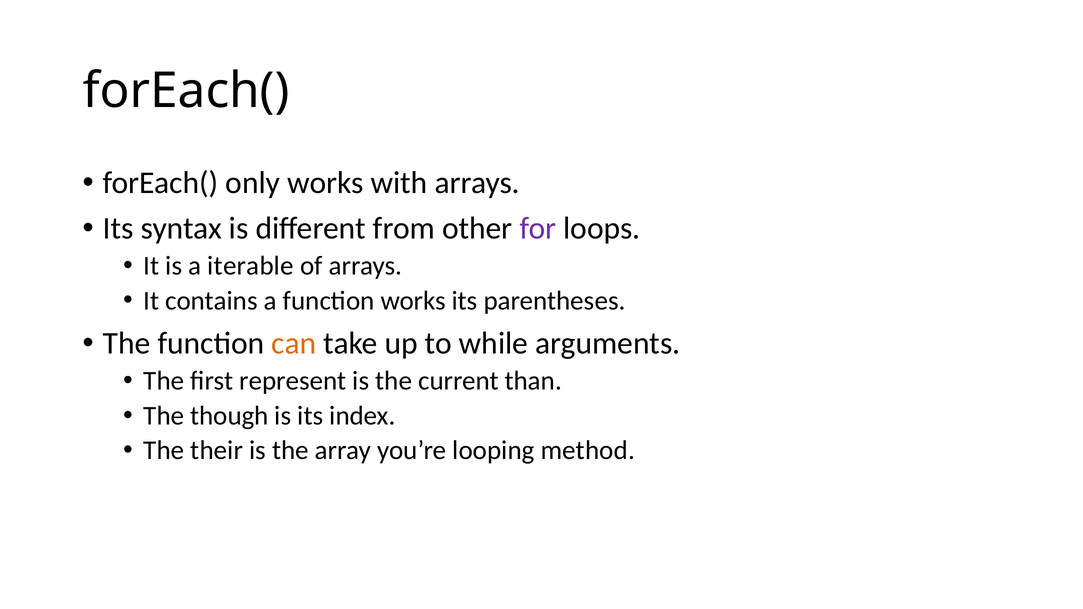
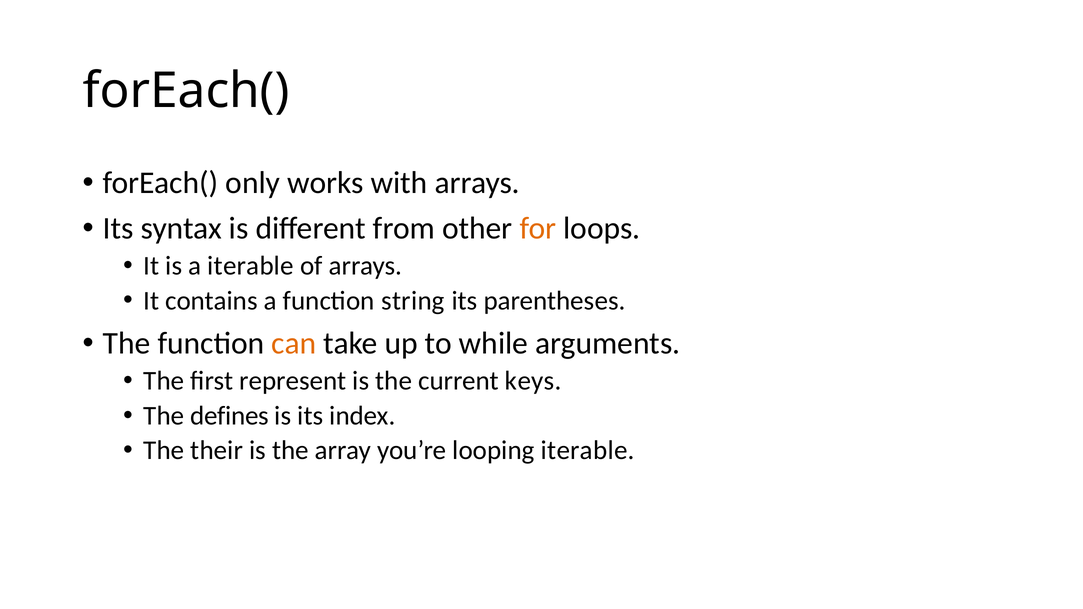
for colour: purple -> orange
function works: works -> string
than: than -> keys
though: though -> defines
looping method: method -> iterable
